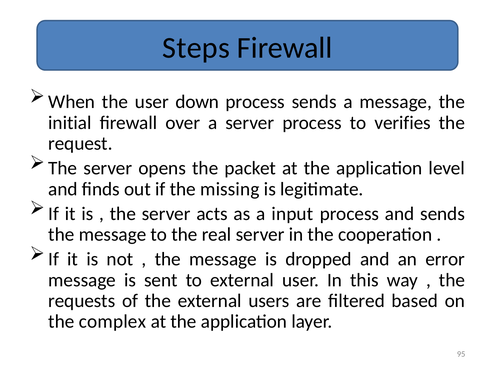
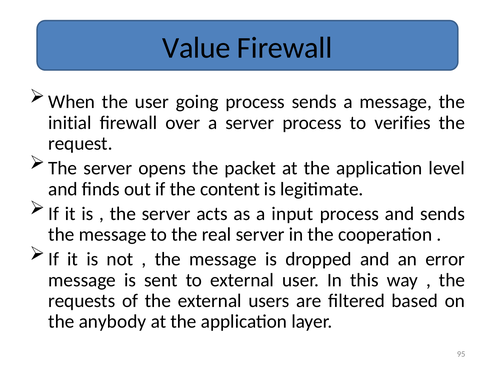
Steps: Steps -> Value
down: down -> going
missing: missing -> content
complex: complex -> anybody
